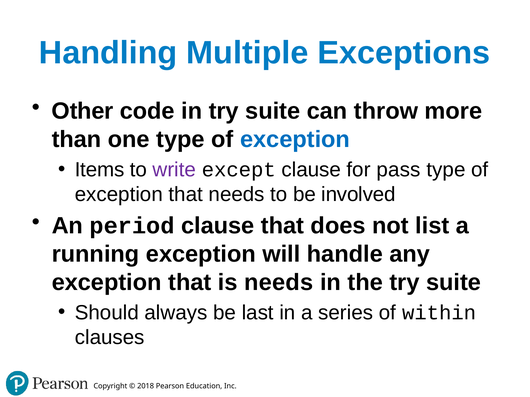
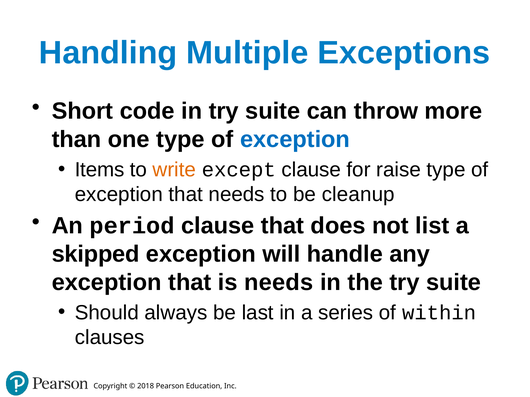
Other: Other -> Short
write colour: purple -> orange
pass: pass -> raise
involved: involved -> cleanup
running: running -> skipped
